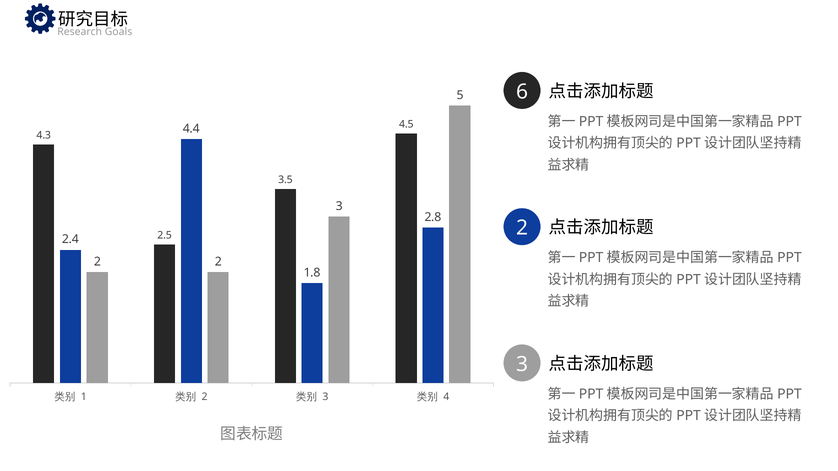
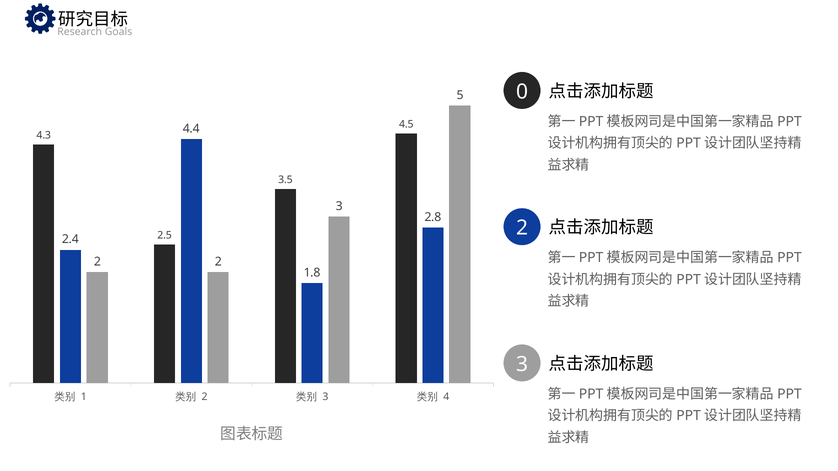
6: 6 -> 0
